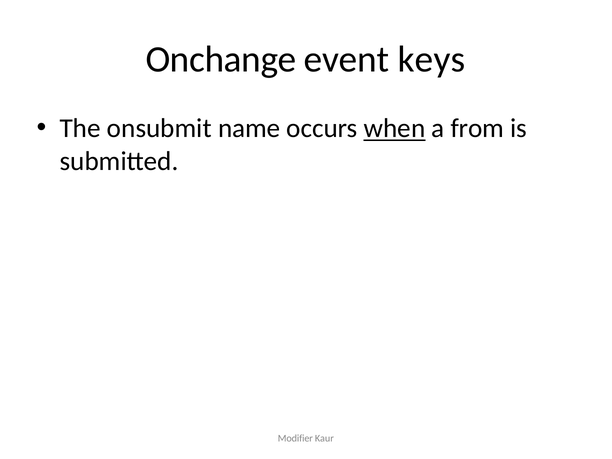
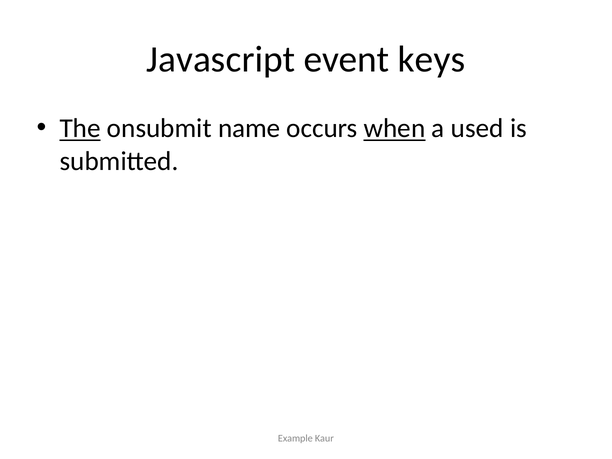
Onchange: Onchange -> Javascript
The underline: none -> present
from: from -> used
Modifier: Modifier -> Example
